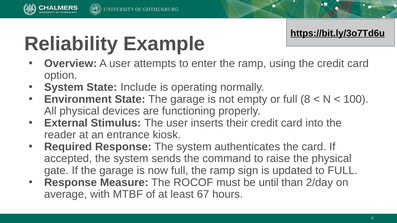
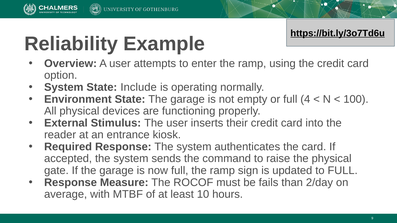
8: 8 -> 4
until: until -> fails
67: 67 -> 10
